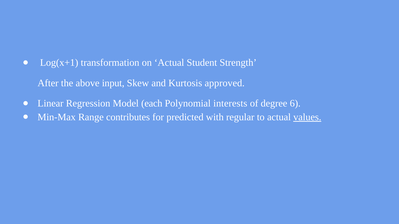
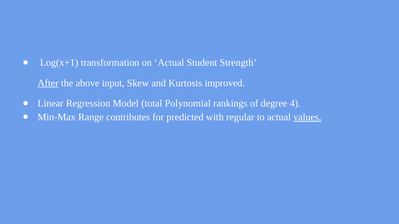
After underline: none -> present
approved: approved -> improved
each: each -> total
interests: interests -> rankings
6: 6 -> 4
